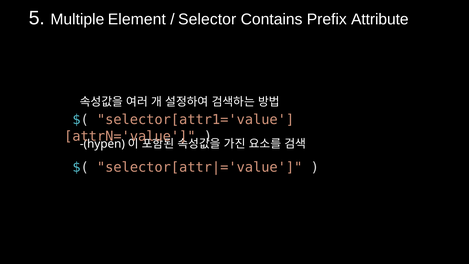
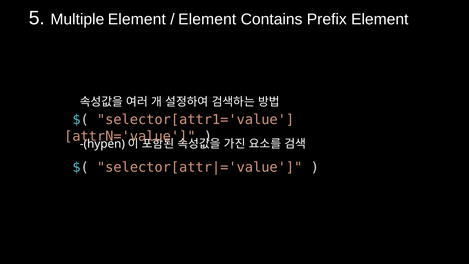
Selector at (207, 19): Selector -> Element
Prefix Attribute: Attribute -> Element
